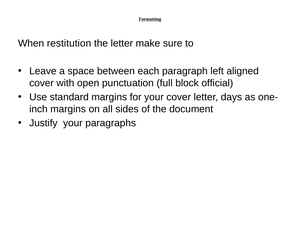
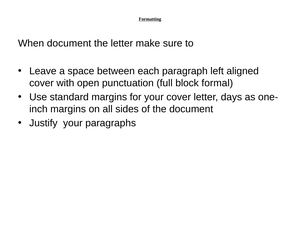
When restitution: restitution -> document
official: official -> formal
